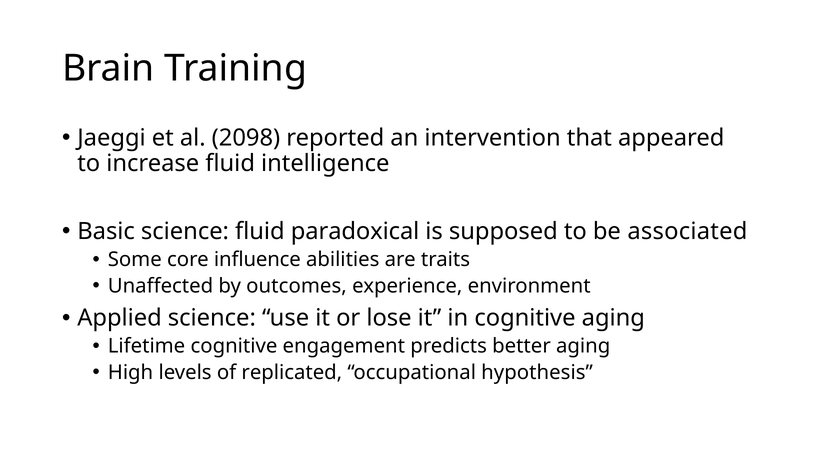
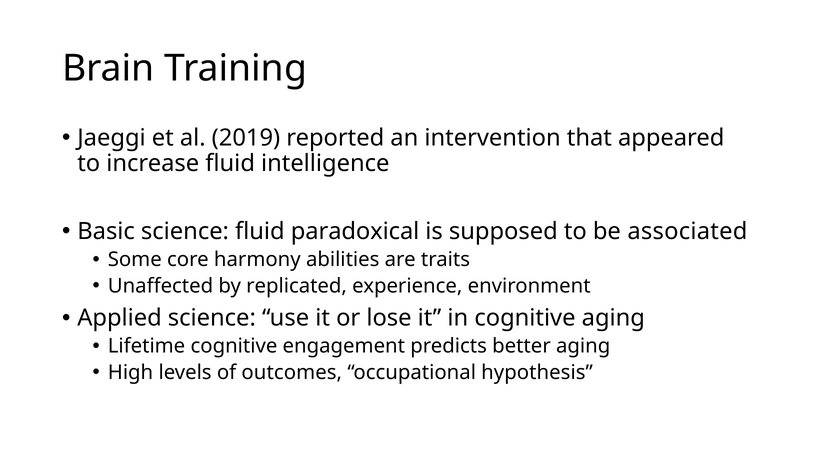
2098: 2098 -> 2019
influence: influence -> harmony
outcomes: outcomes -> replicated
replicated: replicated -> outcomes
